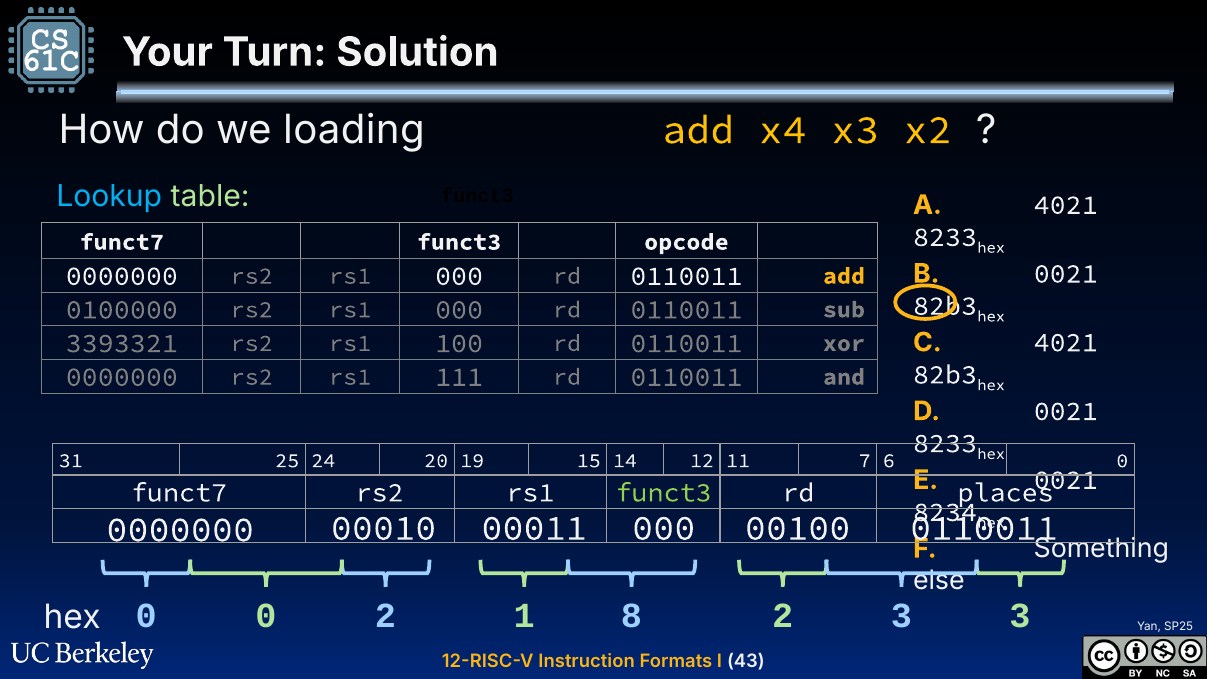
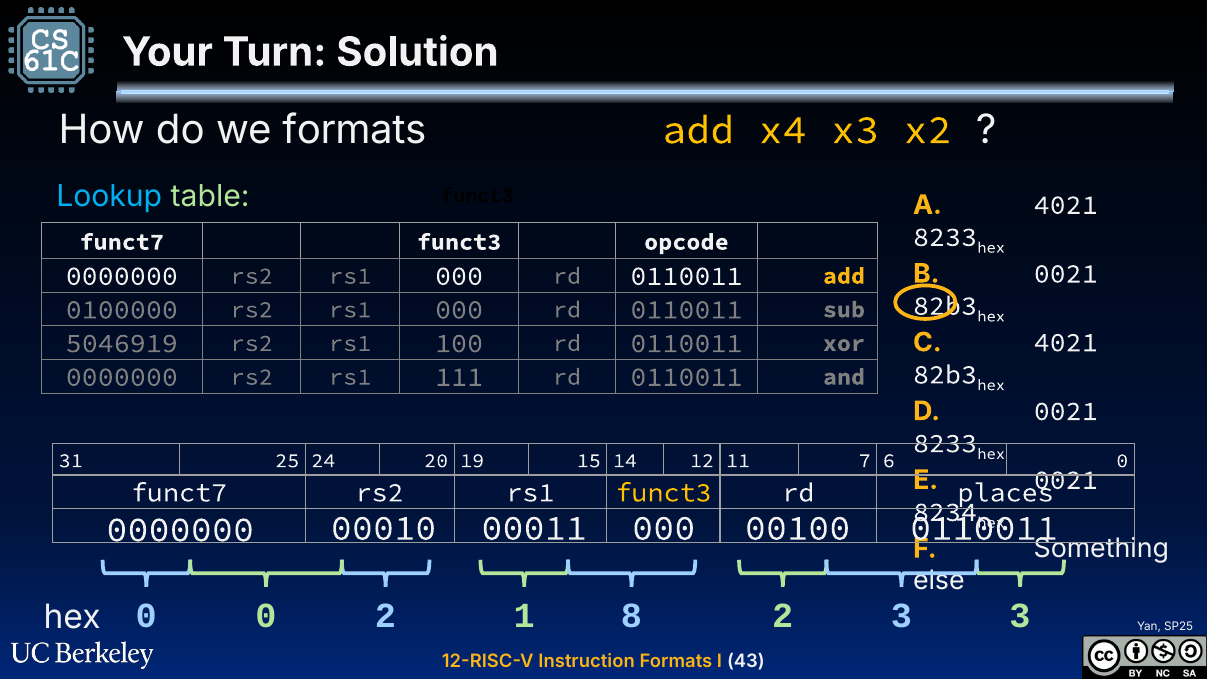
we loading: loading -> formats
3393321: 3393321 -> 5046919
funct3 at (664, 493) colour: light green -> yellow
